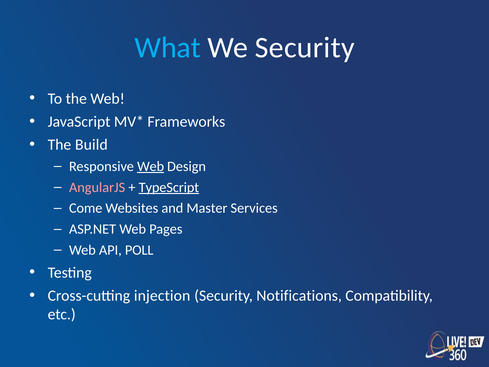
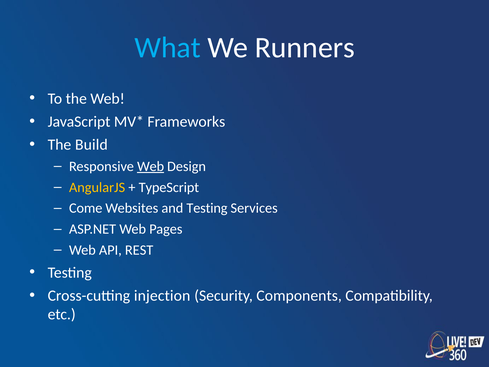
We Security: Security -> Runners
AngularJS colour: pink -> yellow
TypeScript underline: present -> none
and Master: Master -> Testing
POLL: POLL -> REST
Notifications: Notifications -> Components
